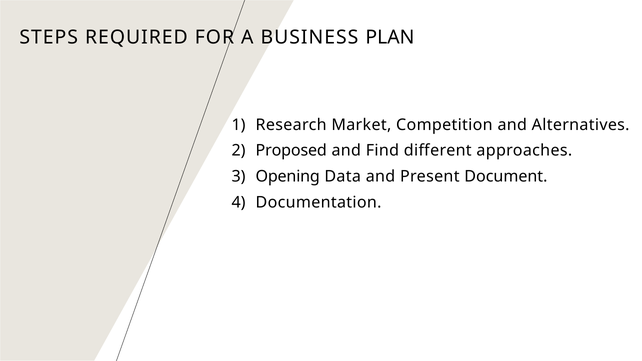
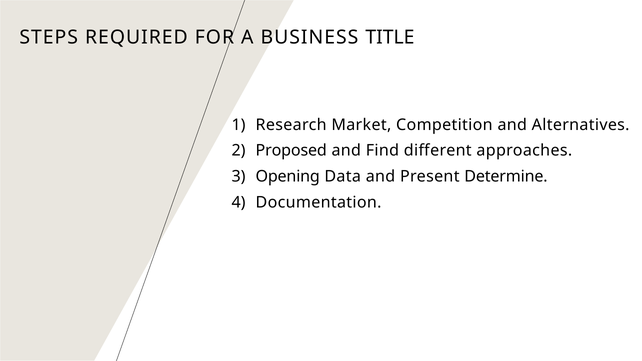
PLAN: PLAN -> TITLE
Document: Document -> Determine
